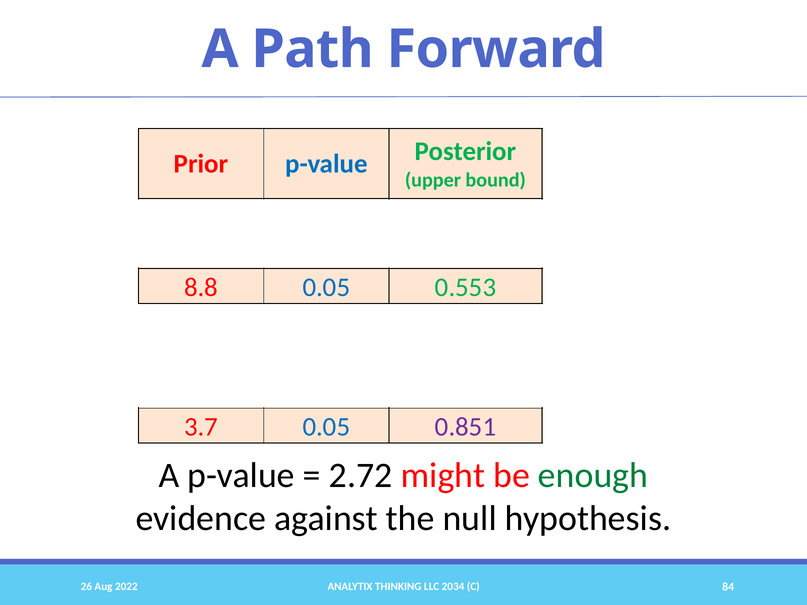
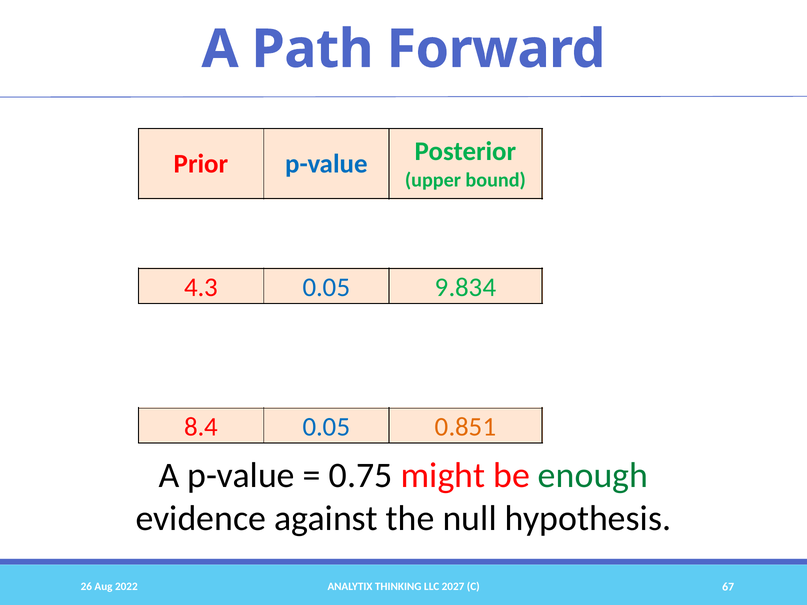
8.8: 8.8 -> 4.3
0.553: 0.553 -> 9.834
3.7: 3.7 -> 8.4
0.851 colour: purple -> orange
2.72: 2.72 -> 0.75
2034: 2034 -> 2027
84: 84 -> 67
